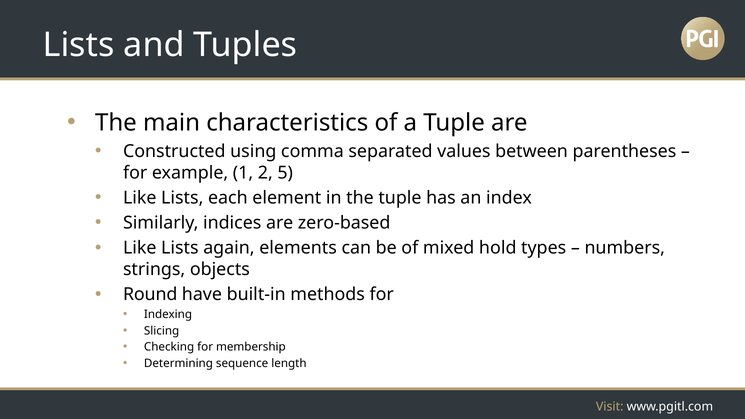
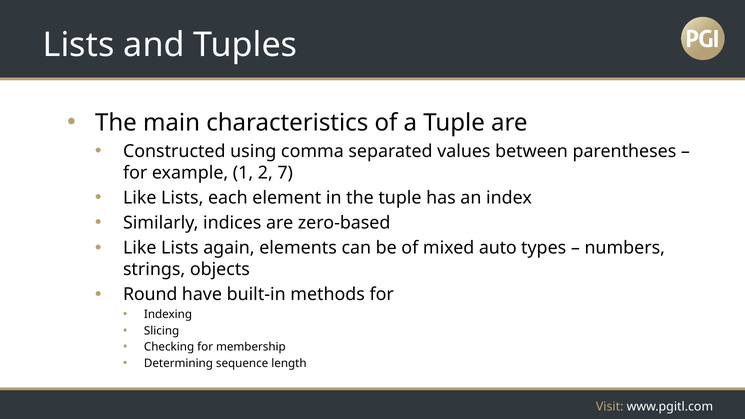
5: 5 -> 7
hold: hold -> auto
